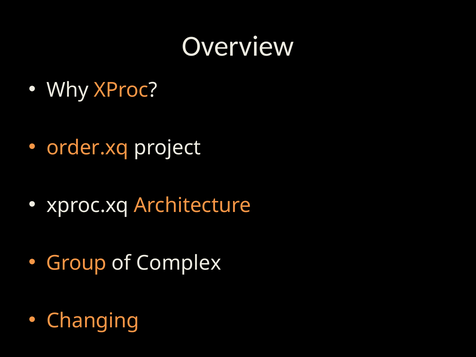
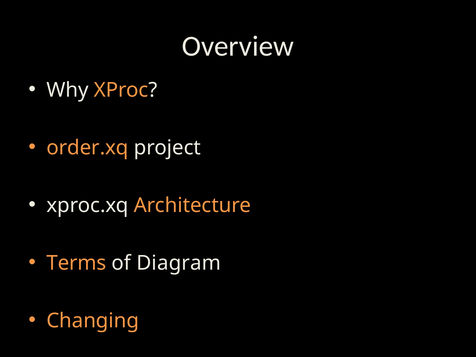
Group: Group -> Terms
Complex: Complex -> Diagram
